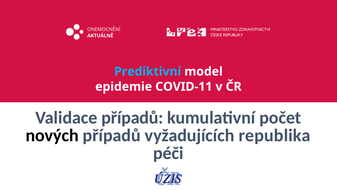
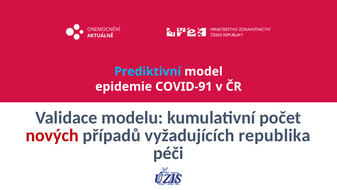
COVID-11: COVID-11 -> COVID-91
Validace případů: případů -> modelu
nových colour: black -> red
